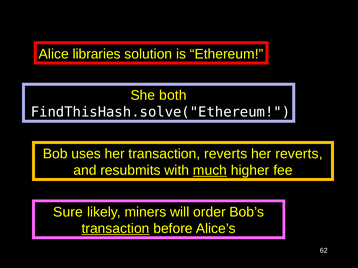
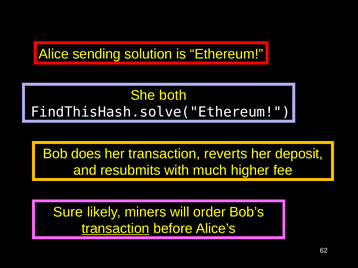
libraries: libraries -> sending
uses: uses -> does
her reverts: reverts -> deposit
much underline: present -> none
